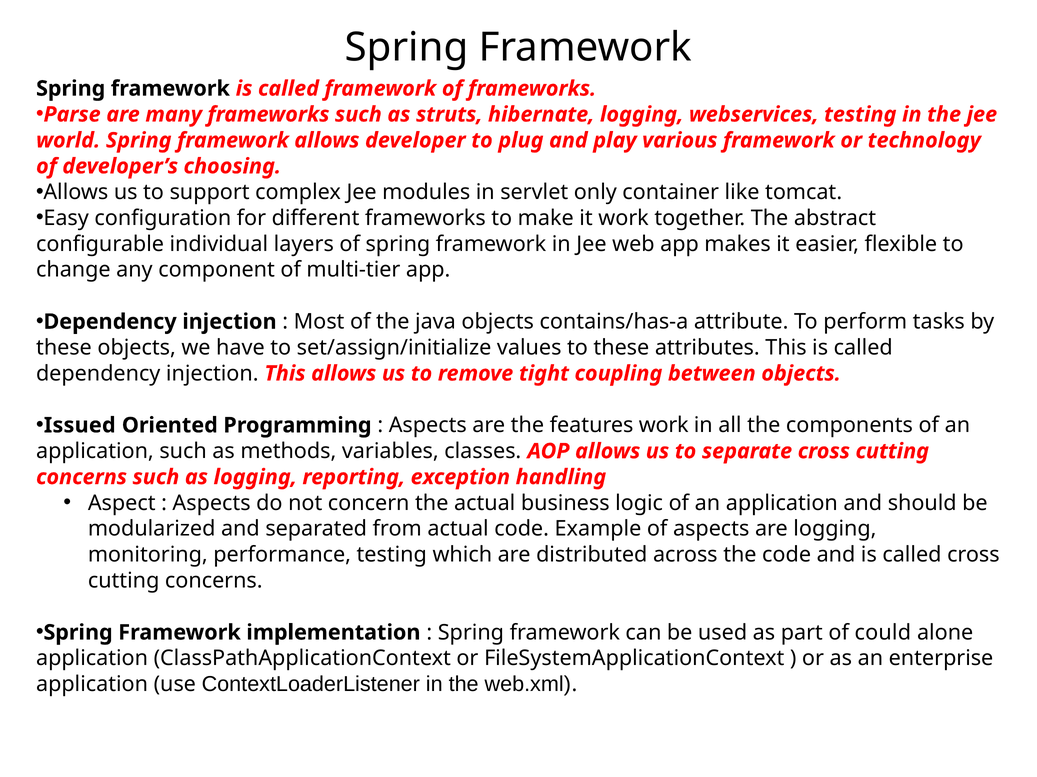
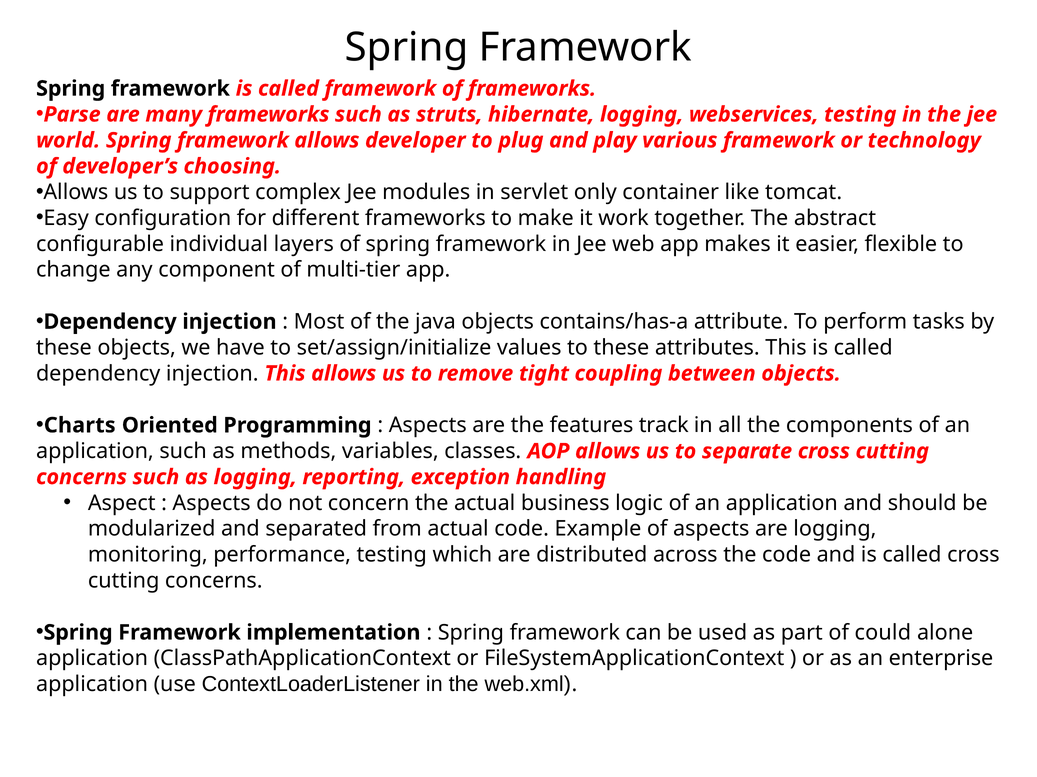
Issued: Issued -> Charts
features work: work -> track
